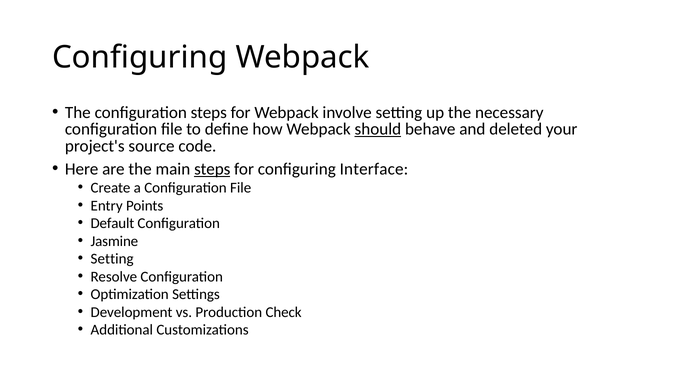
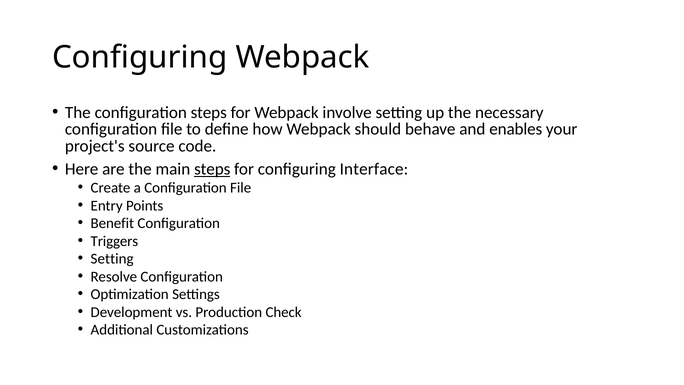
should underline: present -> none
deleted: deleted -> enables
Default: Default -> Benefit
Jasmine: Jasmine -> Triggers
